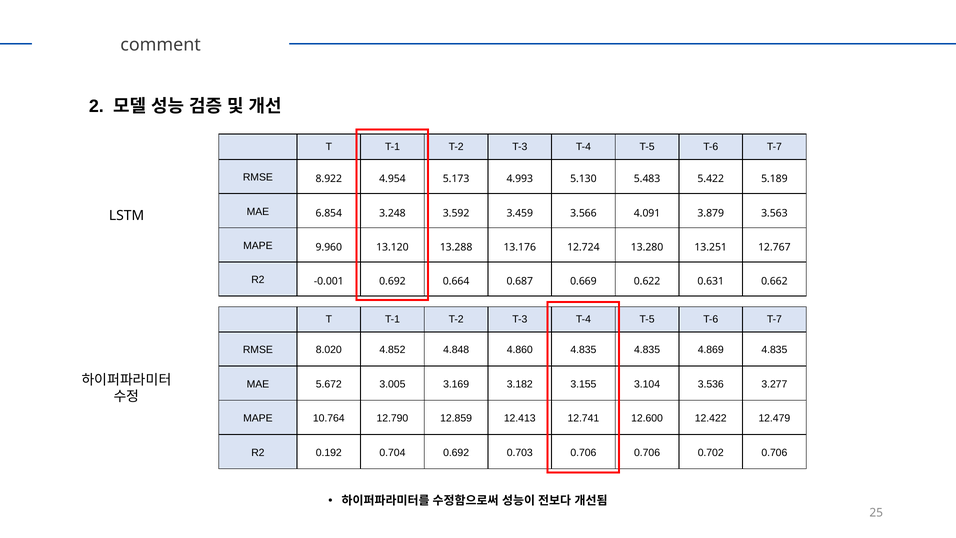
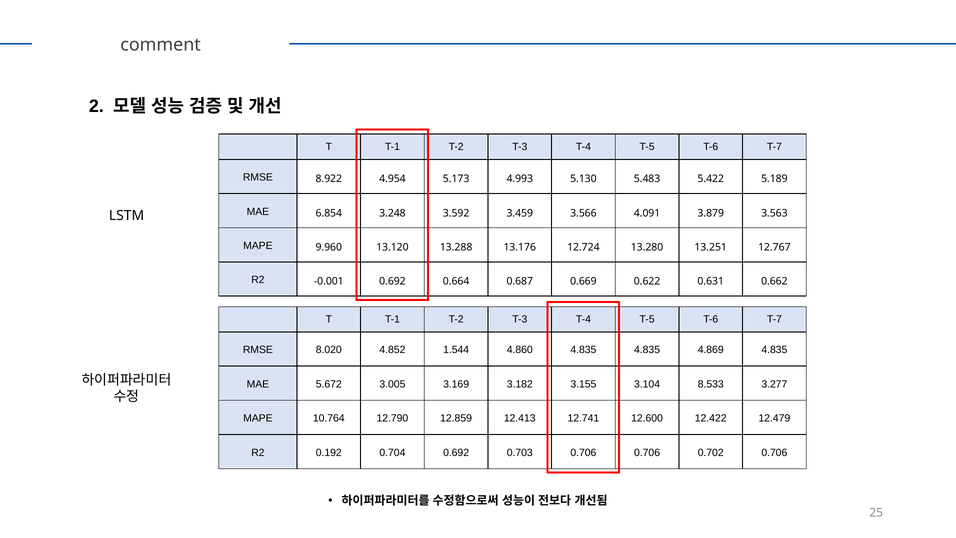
4.848: 4.848 -> 1.544
3.536: 3.536 -> 8.533
